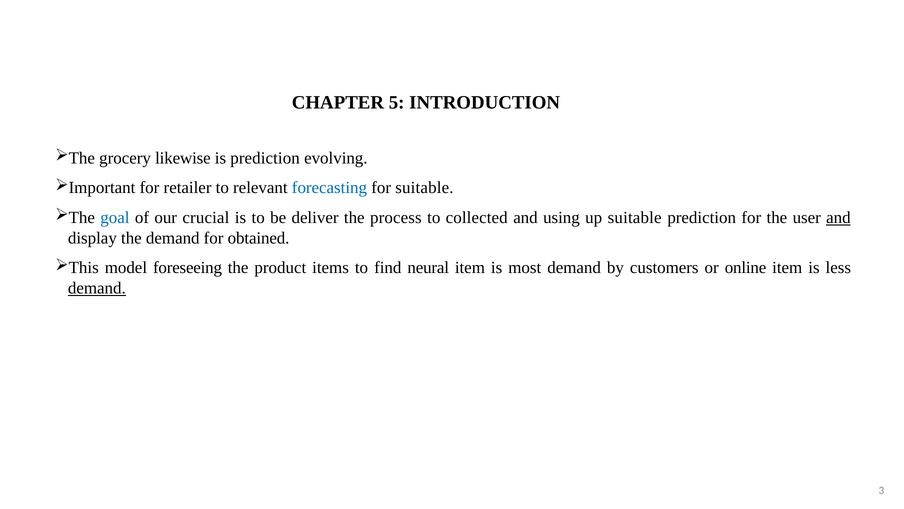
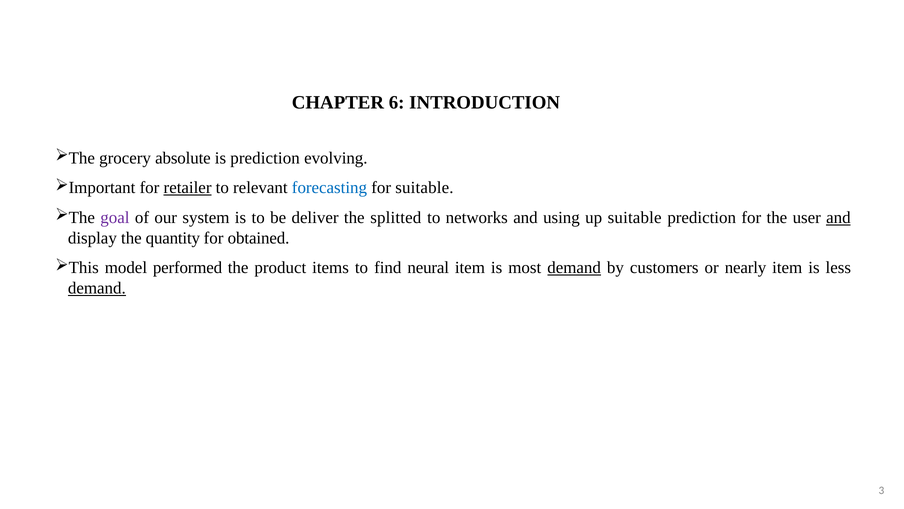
5: 5 -> 6
likewise: likewise -> absolute
retailer underline: none -> present
goal colour: blue -> purple
crucial: crucial -> system
process: process -> splitted
collected: collected -> networks
the demand: demand -> quantity
foreseeing: foreseeing -> performed
demand at (574, 267) underline: none -> present
online: online -> nearly
